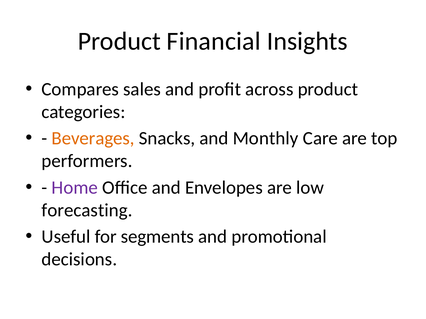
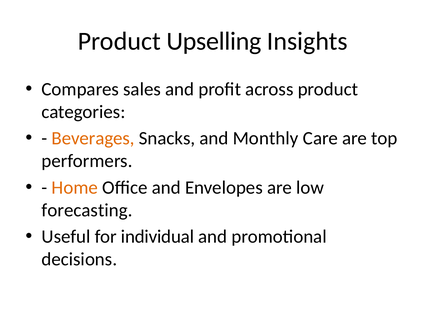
Financial: Financial -> Upselling
Home colour: purple -> orange
segments: segments -> individual
